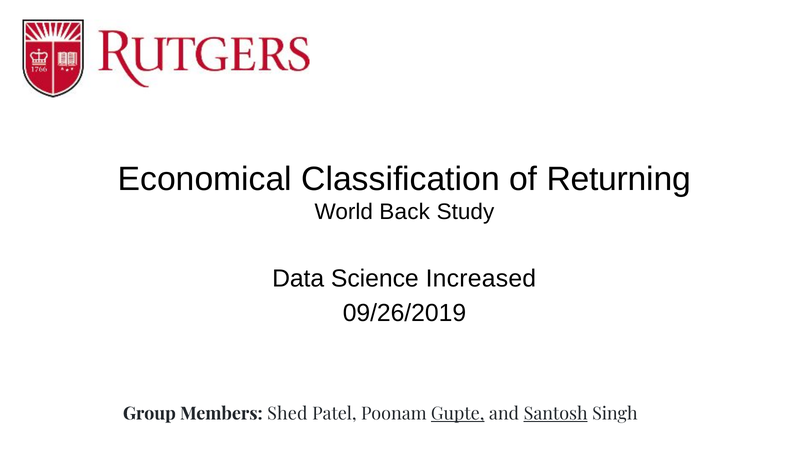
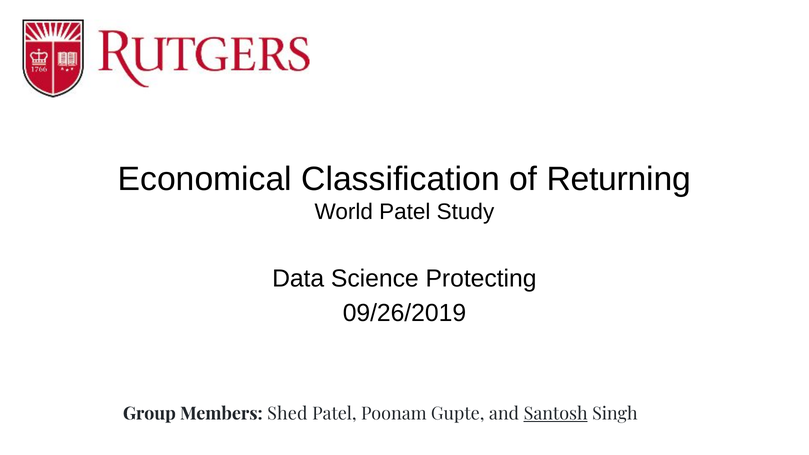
World Back: Back -> Patel
Increased: Increased -> Protecting
Gupte underline: present -> none
